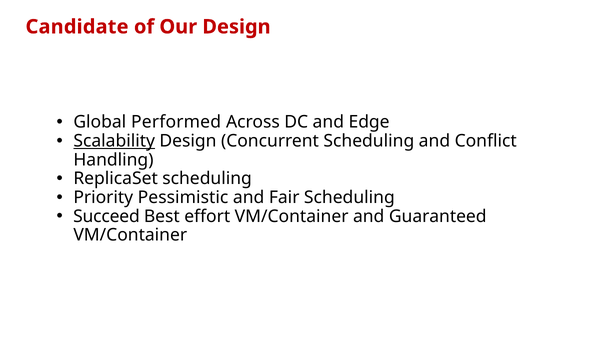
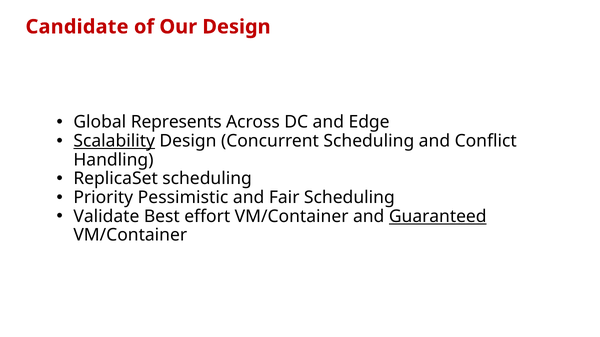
Performed: Performed -> Represents
Succeed: Succeed -> Validate
Guaranteed underline: none -> present
